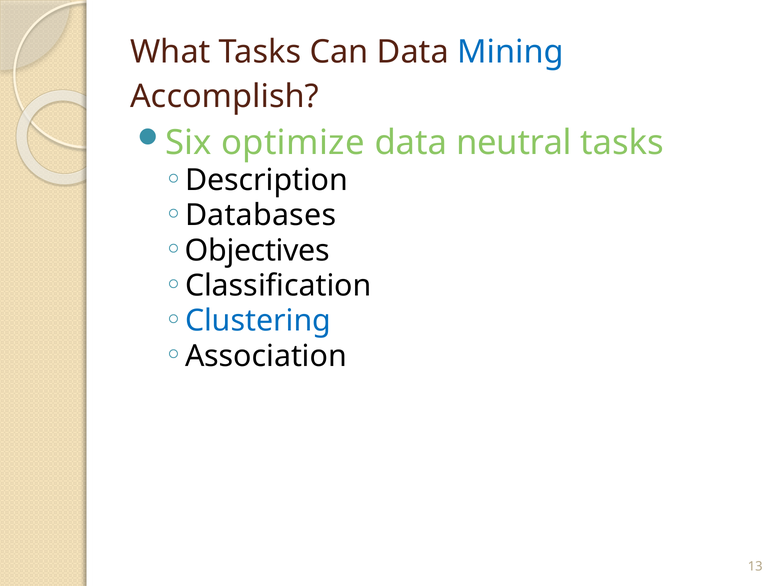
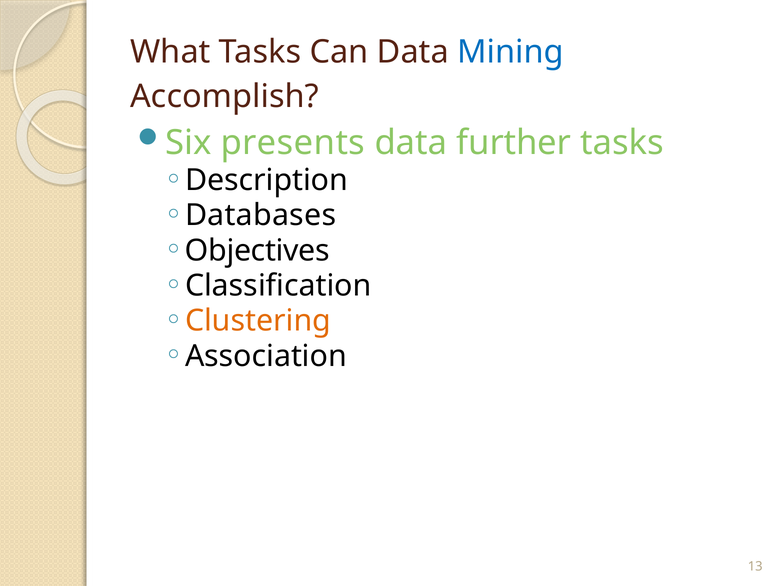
optimize: optimize -> presents
neutral: neutral -> further
Clustering colour: blue -> orange
